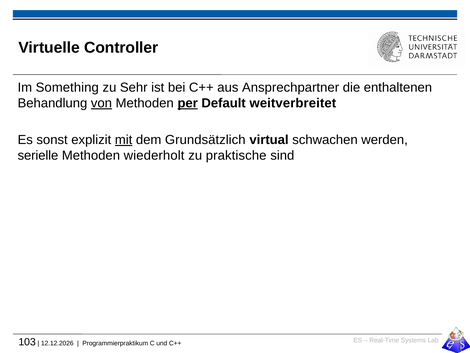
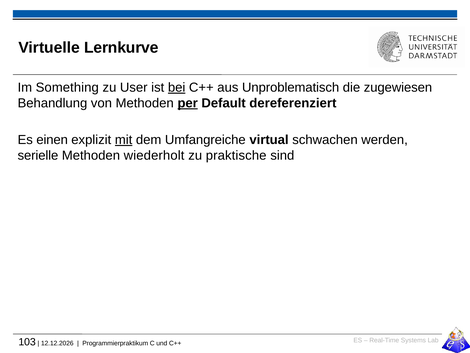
Controller: Controller -> Lernkurve
Sehr: Sehr -> User
bei underline: none -> present
Ansprechpartner: Ansprechpartner -> Unproblematisch
enthaltenen: enthaltenen -> zugewiesen
von underline: present -> none
weitverbreitet: weitverbreitet -> dereferenziert
sonst: sonst -> einen
Grundsätzlich: Grundsätzlich -> Umfangreiche
